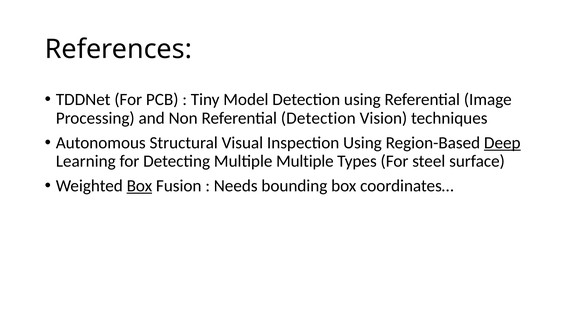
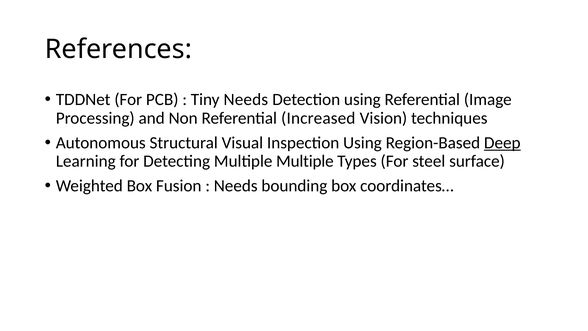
Tiny Model: Model -> Needs
Referential Detection: Detection -> Increased
Box at (139, 186) underline: present -> none
